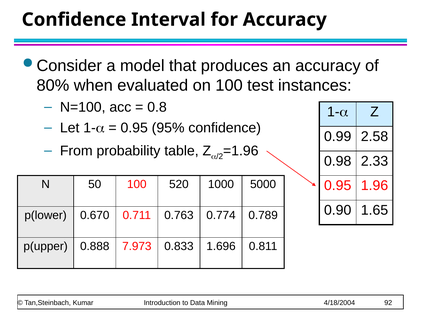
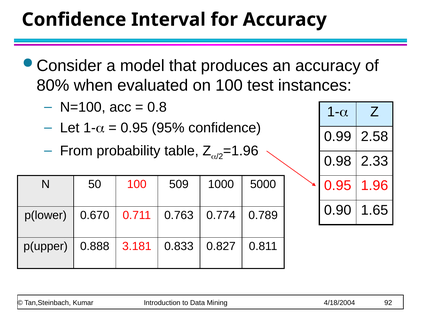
520: 520 -> 509
7.973: 7.973 -> 3.181
1.696: 1.696 -> 0.827
